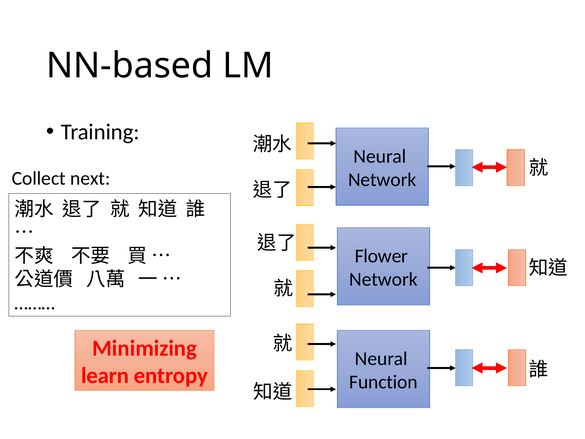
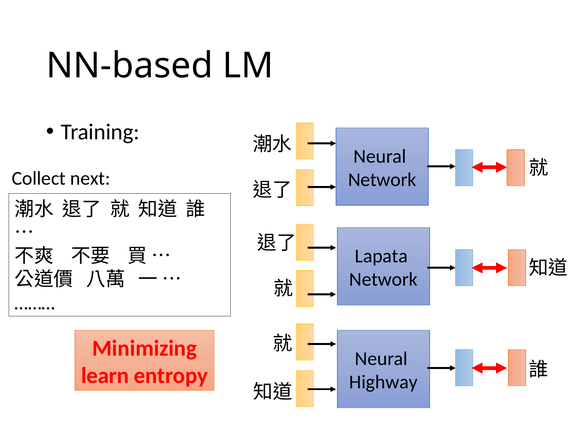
Flower: Flower -> Lapata
Function: Function -> Highway
